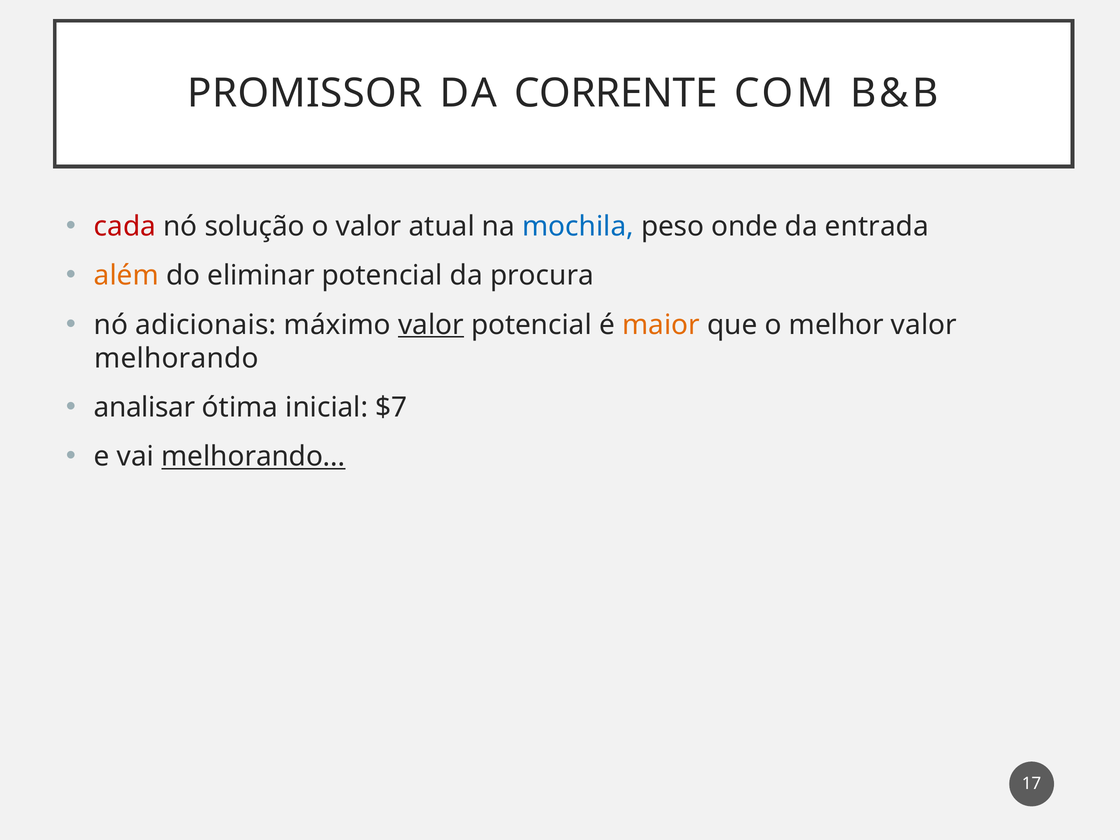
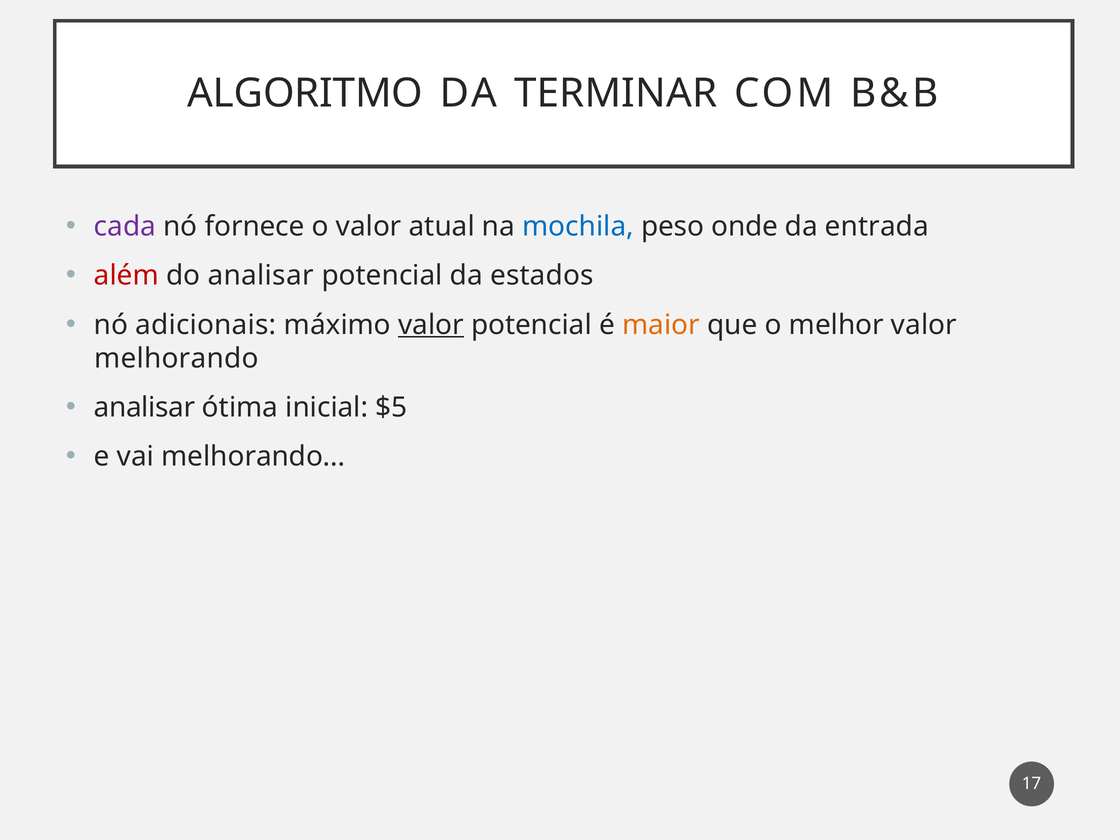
PROMISSOR: PROMISSOR -> ALGORITMO
CORRENTE: CORRENTE -> TERMINAR
cada colour: red -> purple
solução: solução -> fornece
além colour: orange -> red
do eliminar: eliminar -> analisar
procura: procura -> estados
$7: $7 -> $5
melhorando at (253, 457) underline: present -> none
